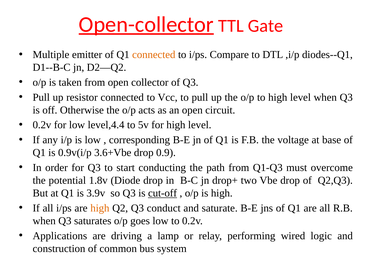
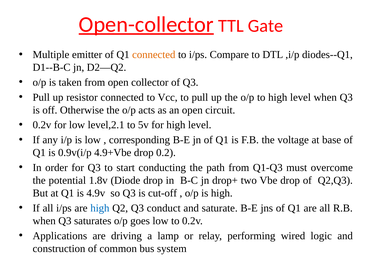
level,4.4: level,4.4 -> level,2.1
3.6+Vbe: 3.6+Vbe -> 4.9+Vbe
0.9: 0.9 -> 0.2
3.9v: 3.9v -> 4.9v
cut-off underline: present -> none
high at (100, 208) colour: orange -> blue
